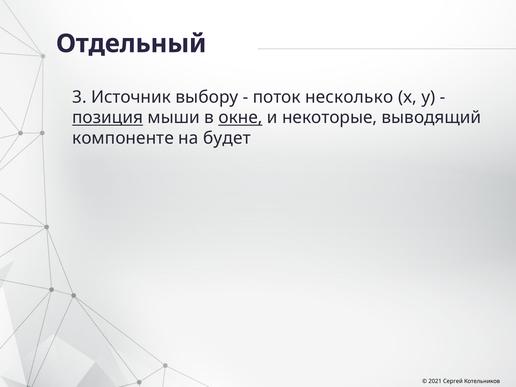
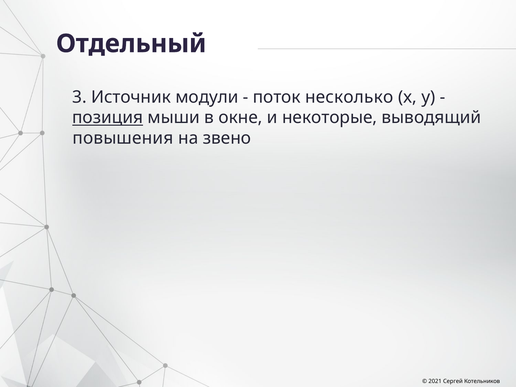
выбору: выбору -> модули
окне underline: present -> none
компоненте: компоненте -> повышения
будет: будет -> звено
